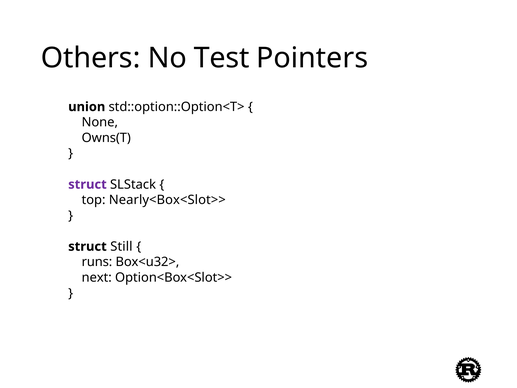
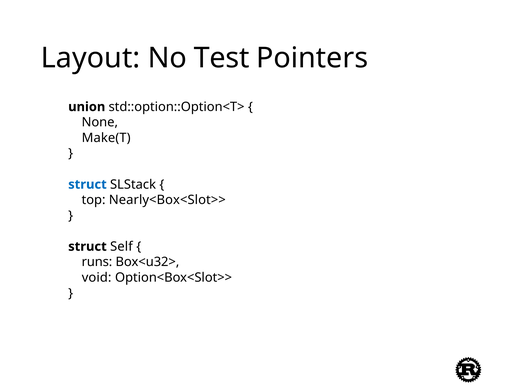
Others: Others -> Layout
Owns(T: Owns(T -> Make(T
struct at (87, 184) colour: purple -> blue
Still: Still -> Self
next: next -> void
